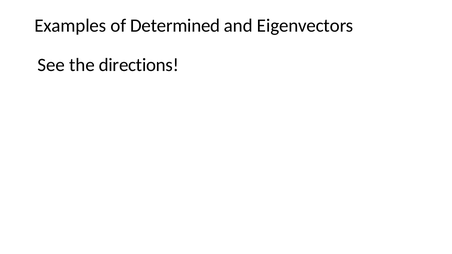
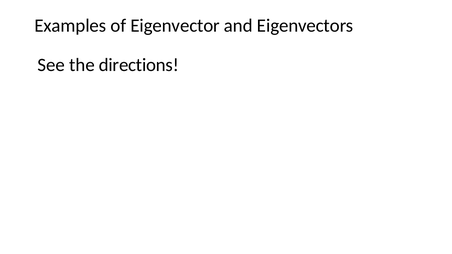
Determined: Determined -> Eigenvector
